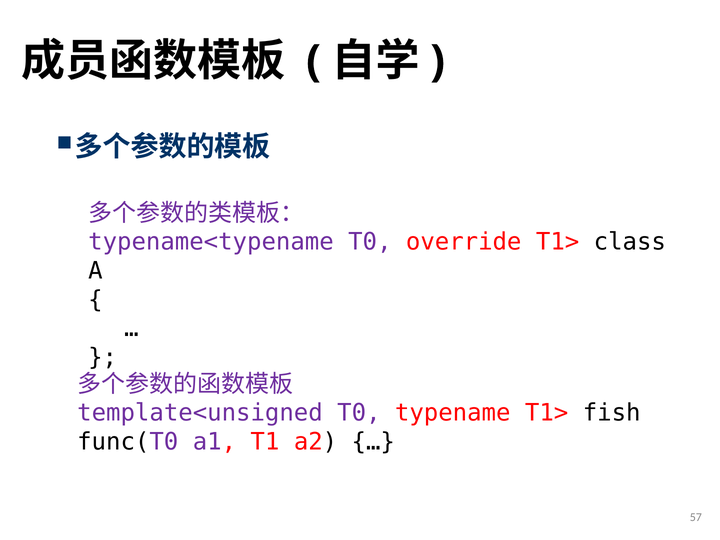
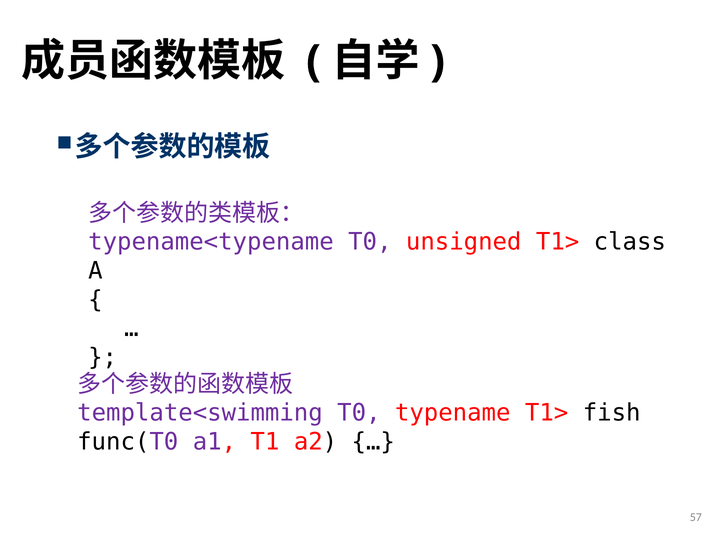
override: override -> unsigned
template<unsigned: template<unsigned -> template<swimming
